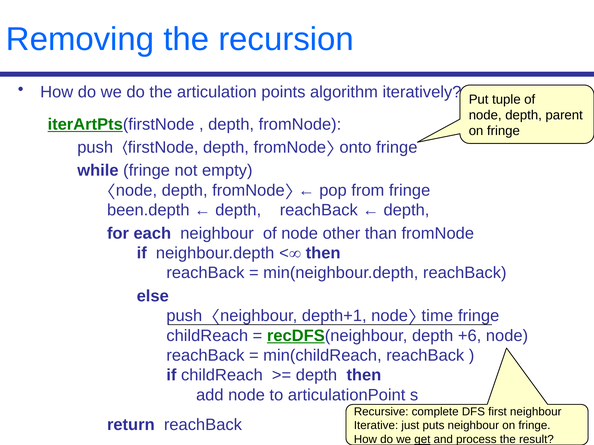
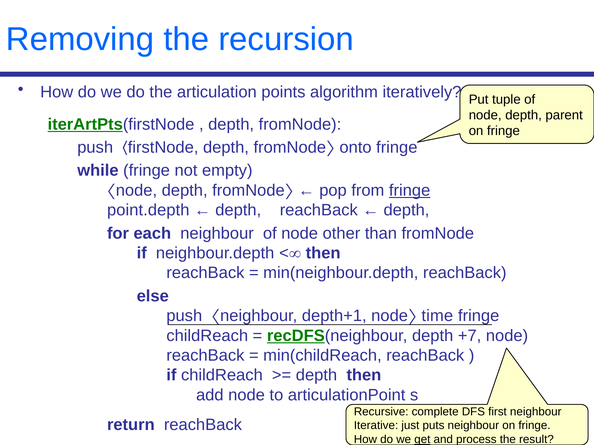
fringe at (410, 191) underline: none -> present
been.depth: been.depth -> point.depth
+6: +6 -> +7
